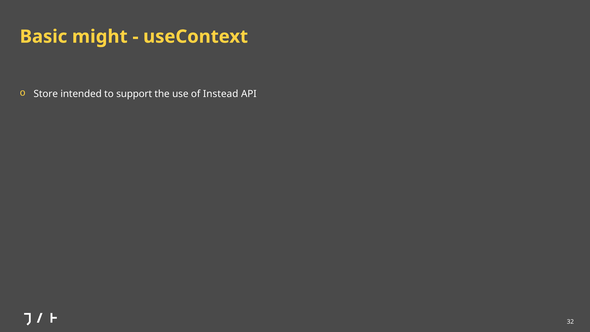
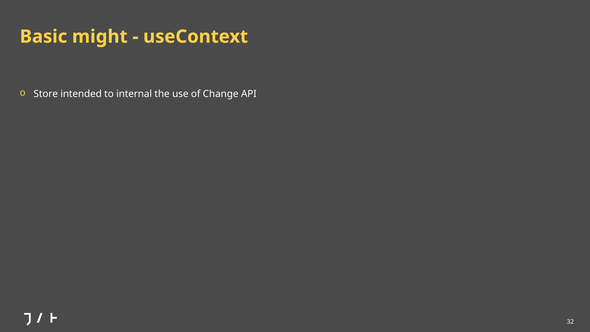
support: support -> internal
Instead: Instead -> Change
